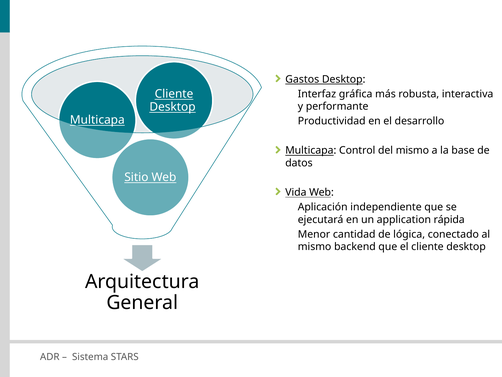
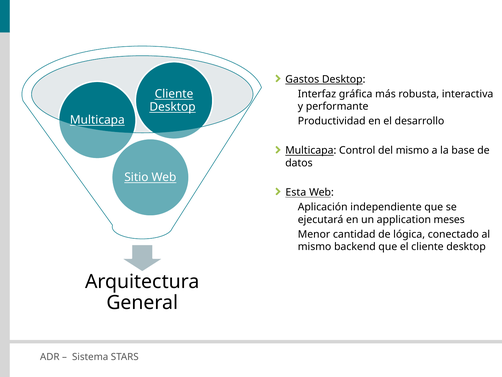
Vida: Vida -> Esta
rápida: rápida -> meses
